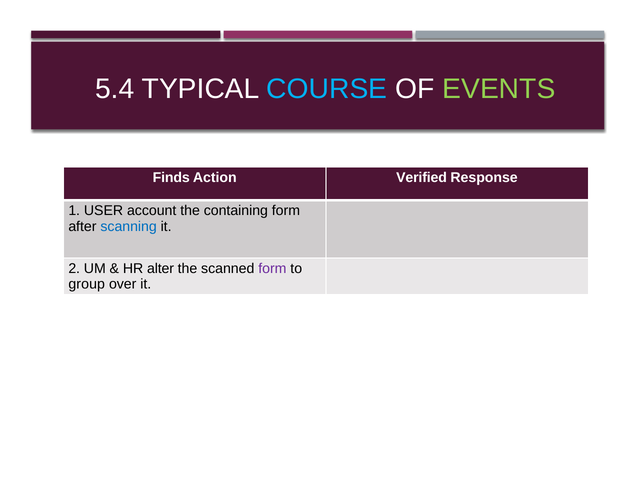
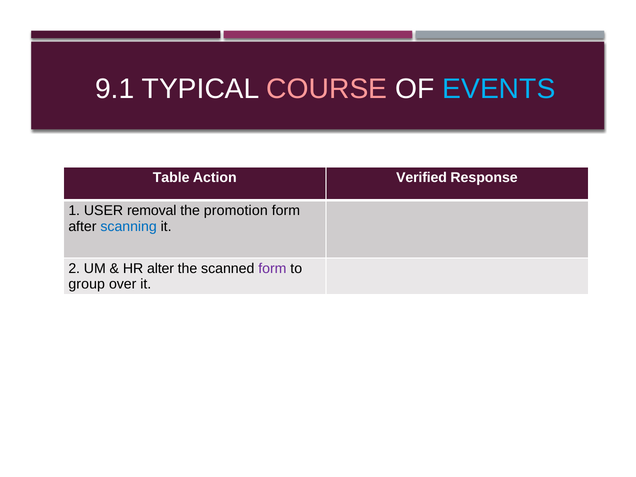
5.4: 5.4 -> 9.1
COURSE colour: light blue -> pink
EVENTS colour: light green -> light blue
Finds: Finds -> Table
account: account -> removal
containing: containing -> promotion
